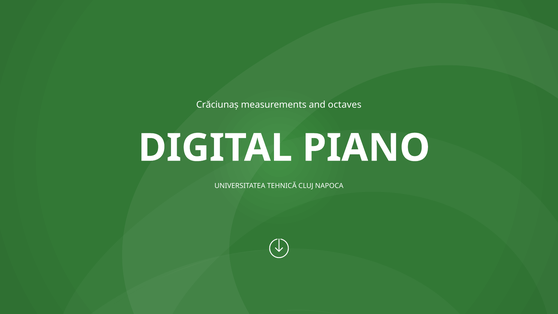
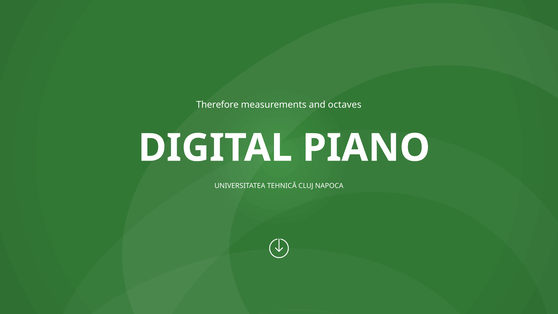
Crăciunaș: Crăciunaș -> Therefore
